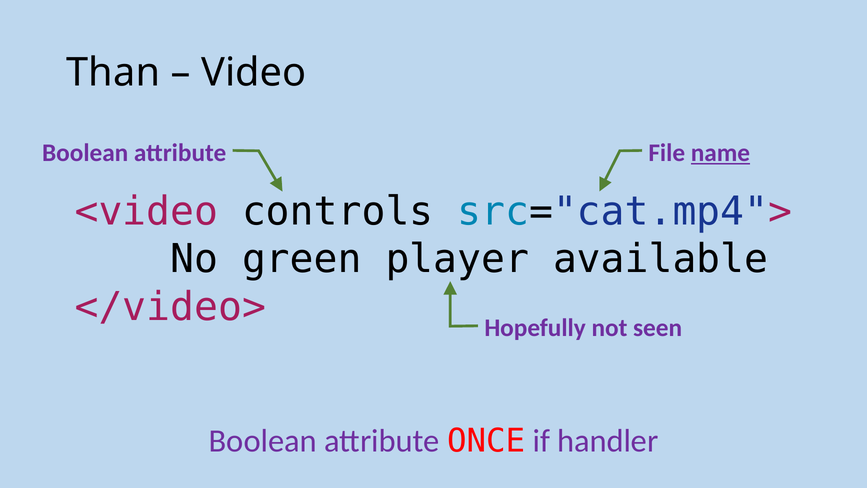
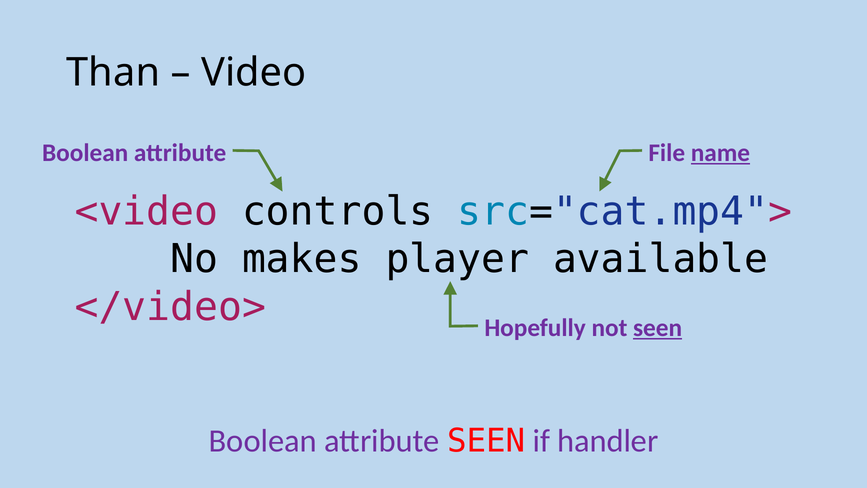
green: green -> makes
seen at (658, 328) underline: none -> present
attribute ONCE: ONCE -> SEEN
